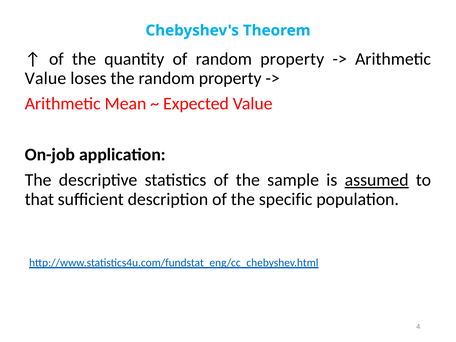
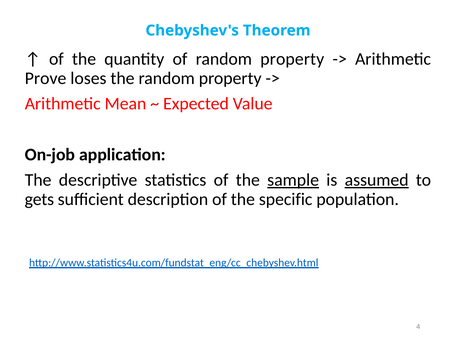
Value at (46, 78): Value -> Prove
sample underline: none -> present
that: that -> gets
